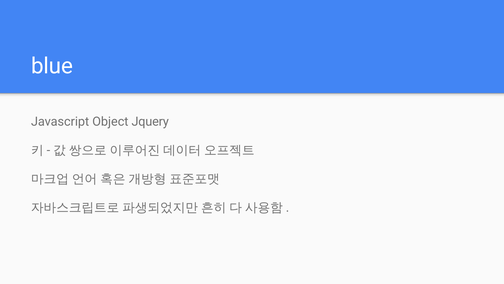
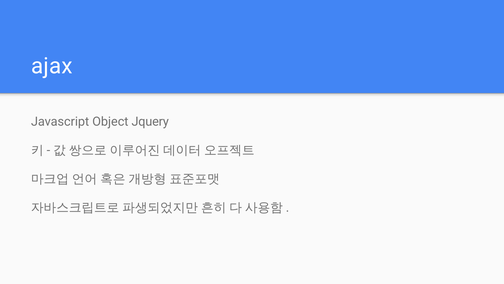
blue: blue -> ajax
